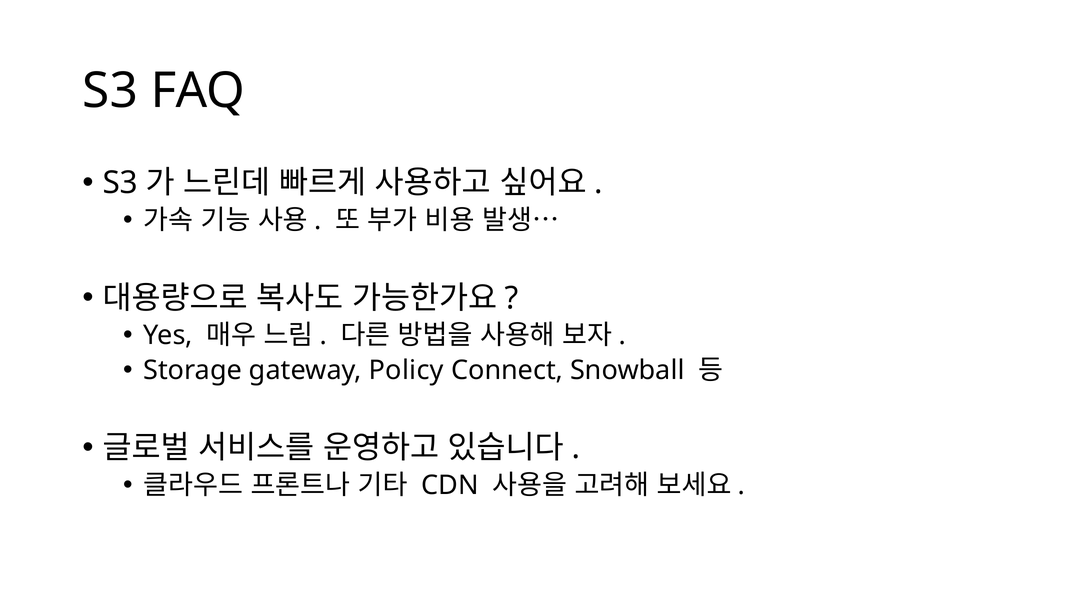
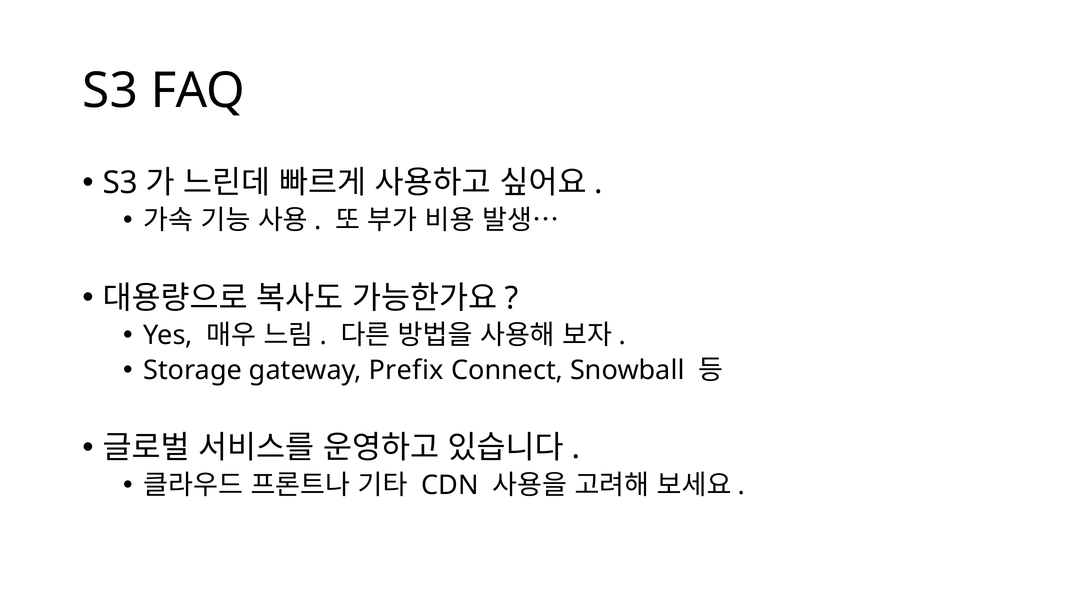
Policy: Policy -> Prefix
